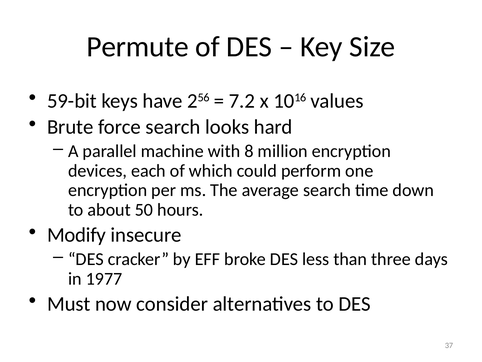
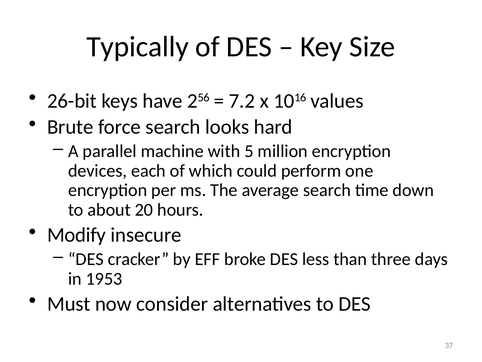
Permute: Permute -> Typically
59-bit: 59-bit -> 26-bit
8: 8 -> 5
50: 50 -> 20
1977: 1977 -> 1953
